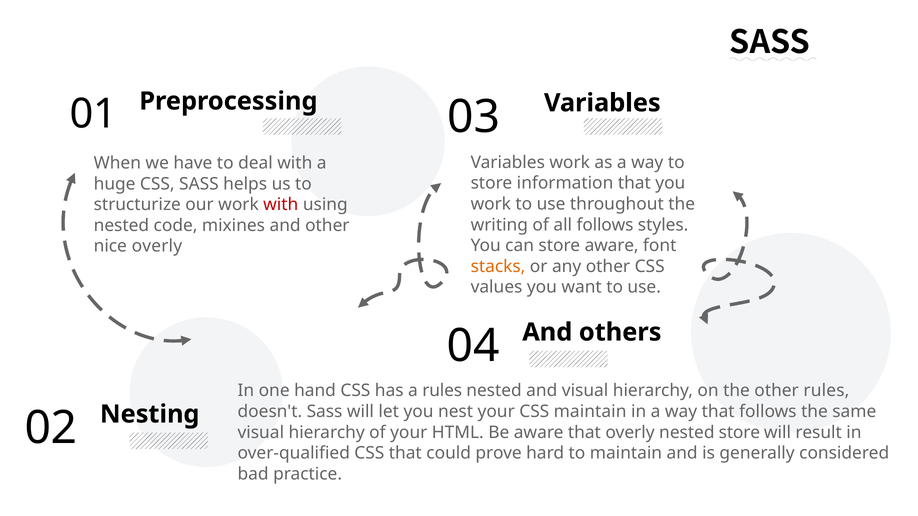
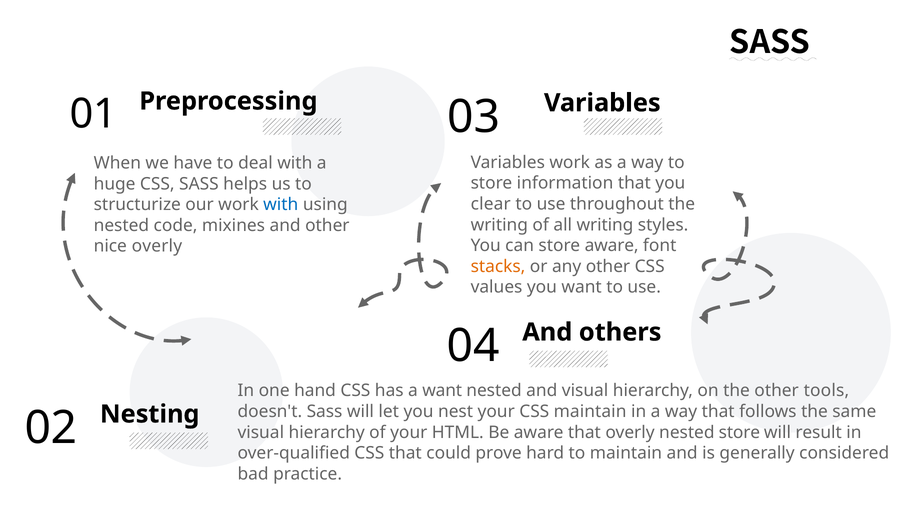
work at (491, 204): work -> clear
with at (281, 205) colour: red -> blue
all follows: follows -> writing
a rules: rules -> want
other rules: rules -> tools
